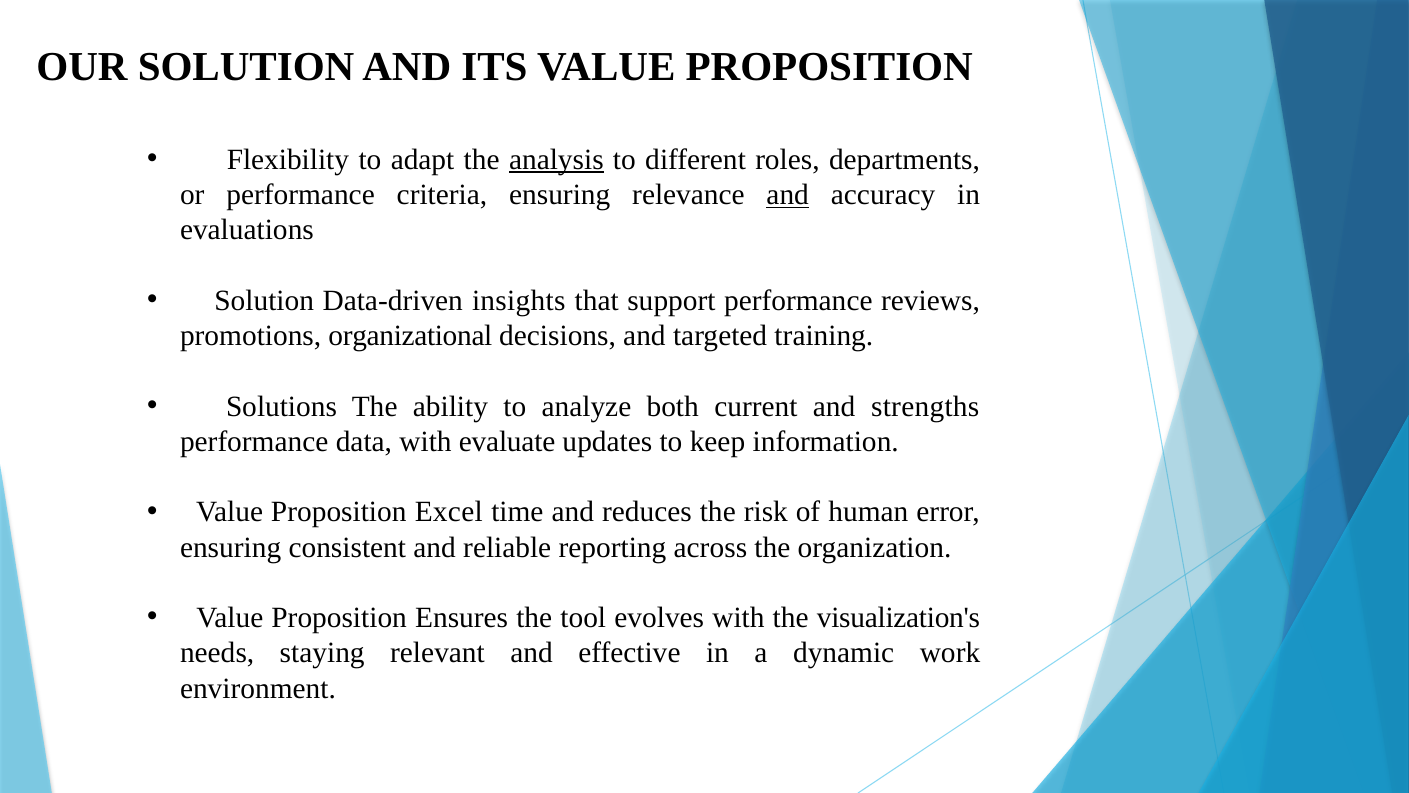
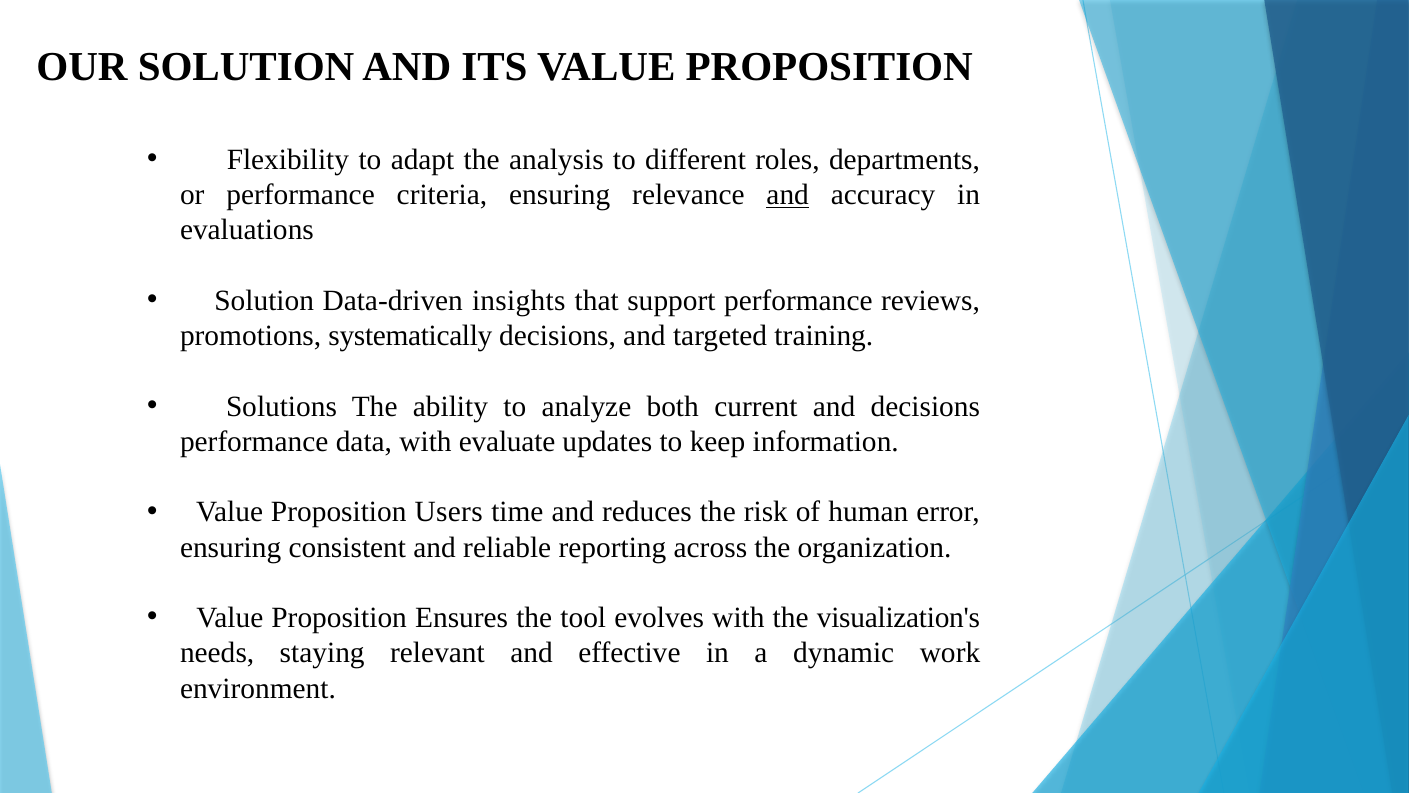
analysis underline: present -> none
organizational: organizational -> systematically
and strengths: strengths -> decisions
Excel: Excel -> Users
